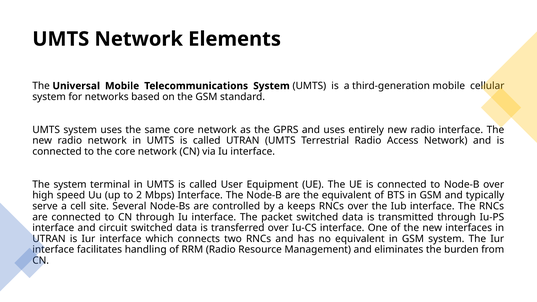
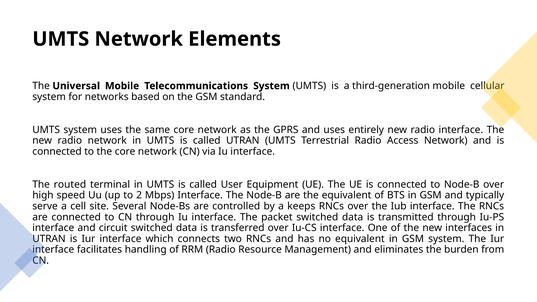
The system: system -> routed
